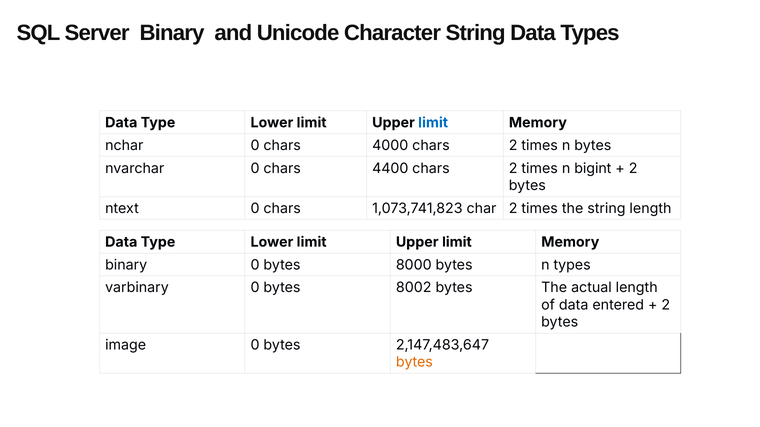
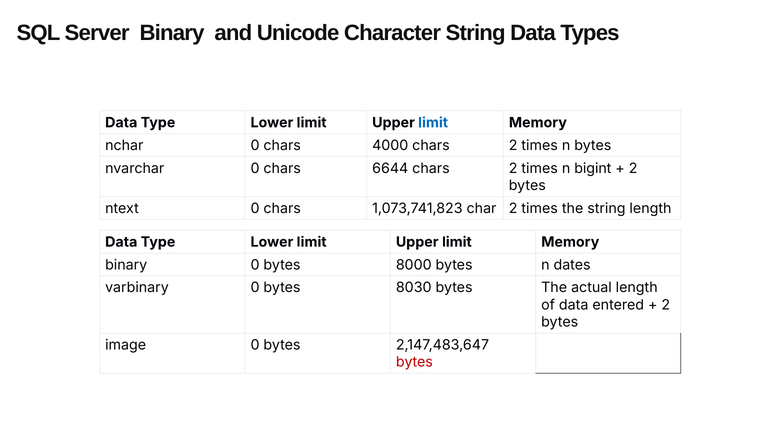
4400: 4400 -> 6644
n types: types -> dates
8002: 8002 -> 8030
bytes at (414, 363) colour: orange -> red
